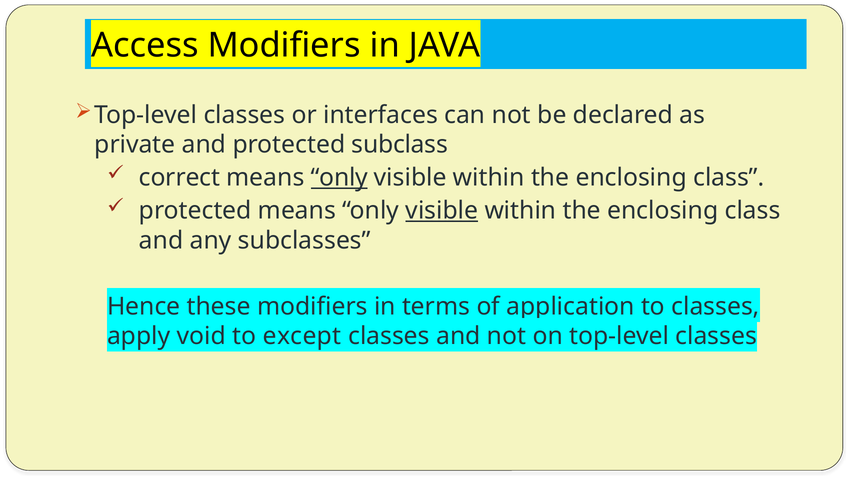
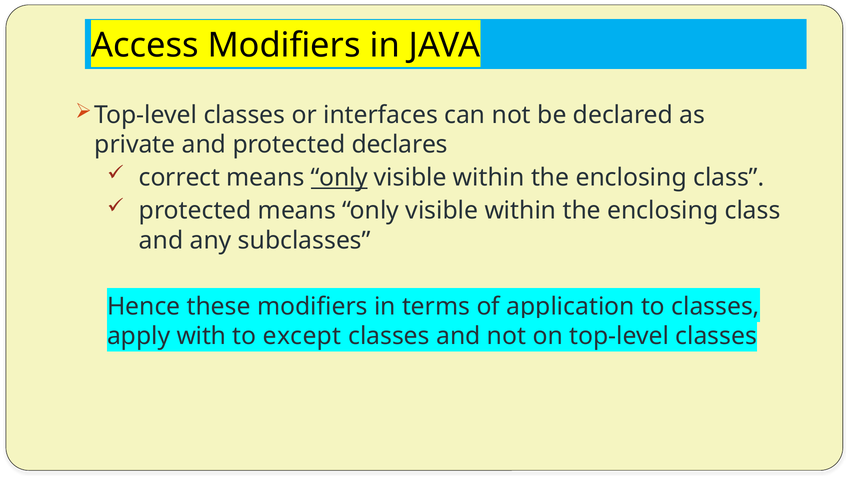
subclass: subclass -> declares
visible at (442, 211) underline: present -> none
void: void -> with
